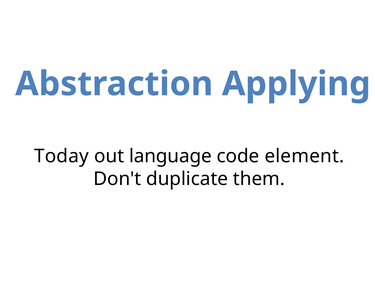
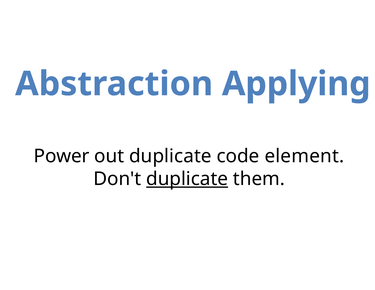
Today: Today -> Power
out language: language -> duplicate
duplicate at (187, 179) underline: none -> present
